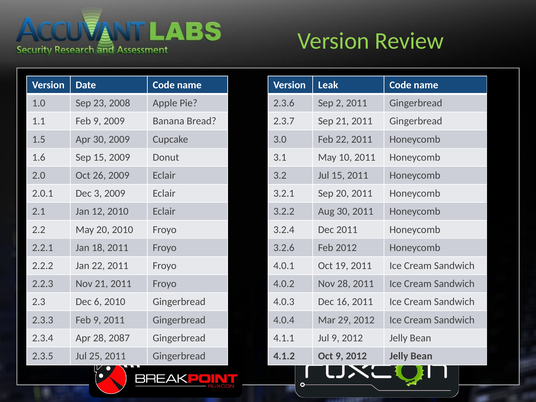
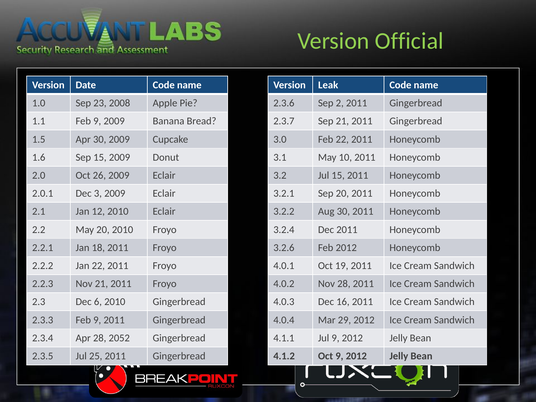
Review: Review -> Official
2087: 2087 -> 2052
